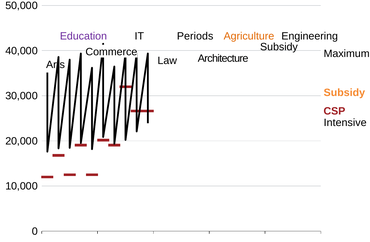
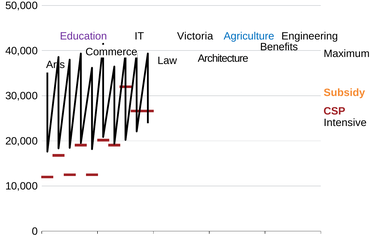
Periods: Periods -> Victoria
Agriculture colour: orange -> blue
Subsidy at (279, 47): Subsidy -> Benefits
